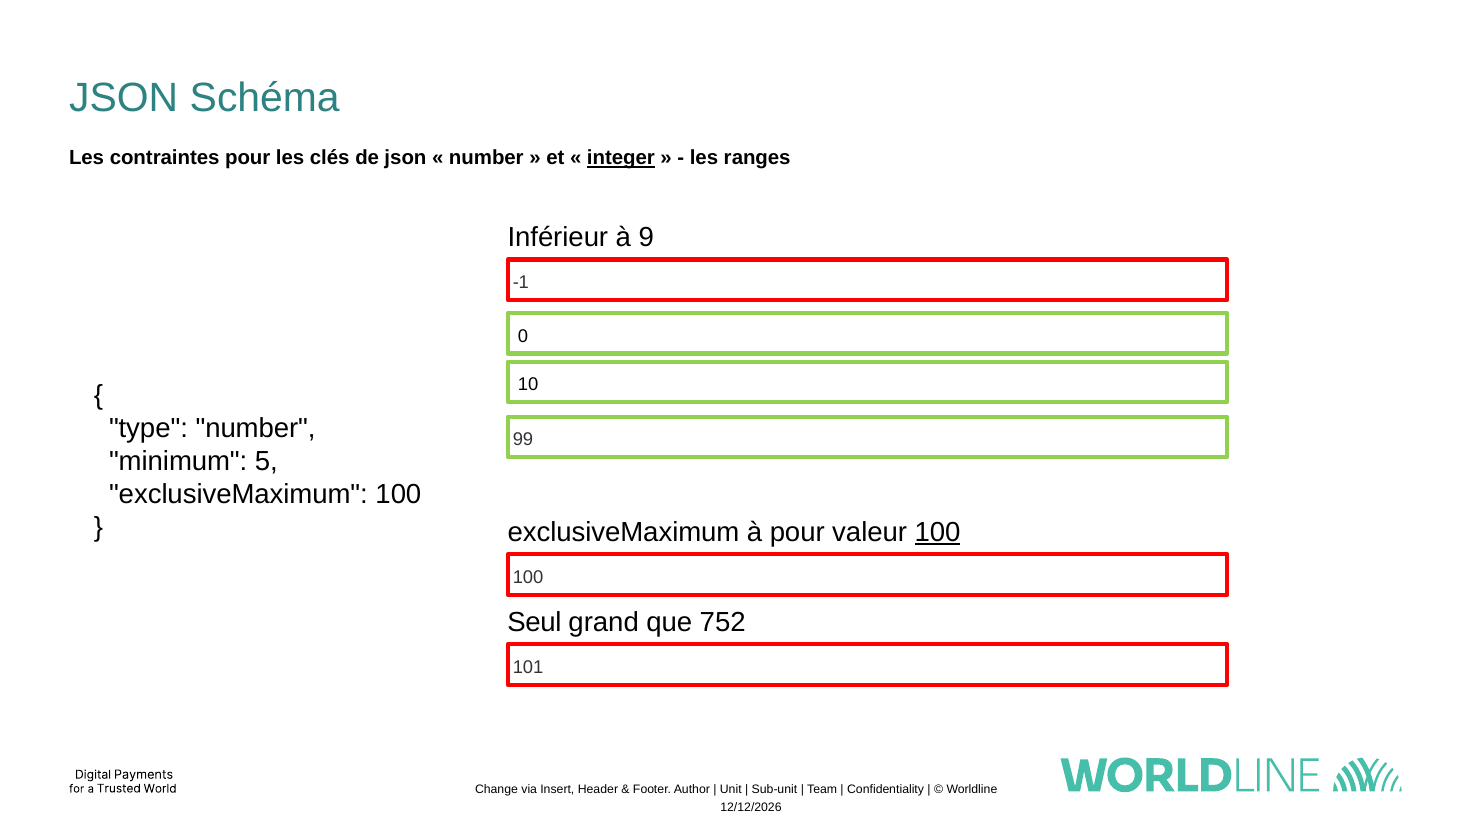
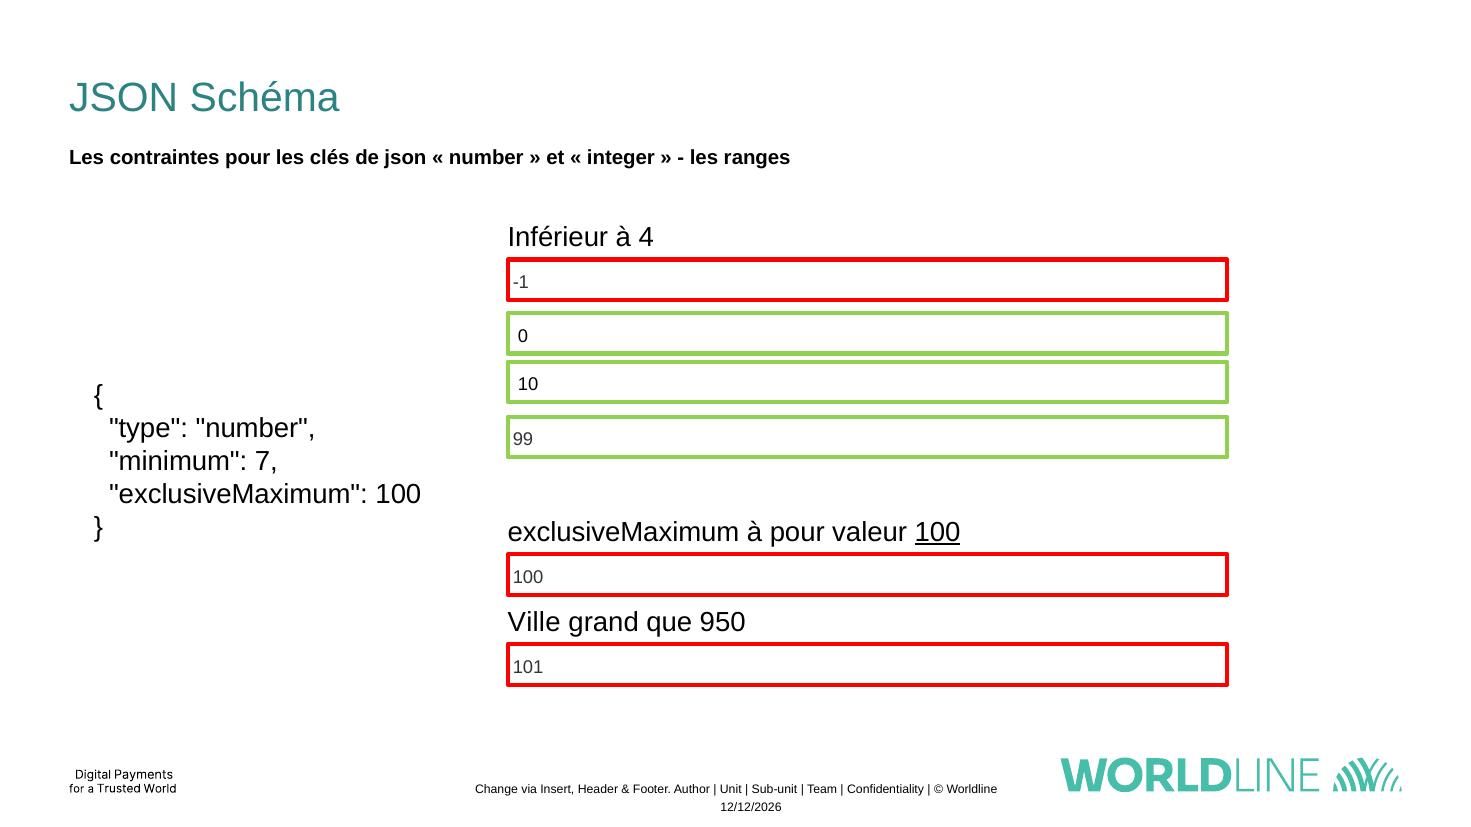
integer underline: present -> none
9: 9 -> 4
5: 5 -> 7
Seul: Seul -> Ville
752: 752 -> 950
